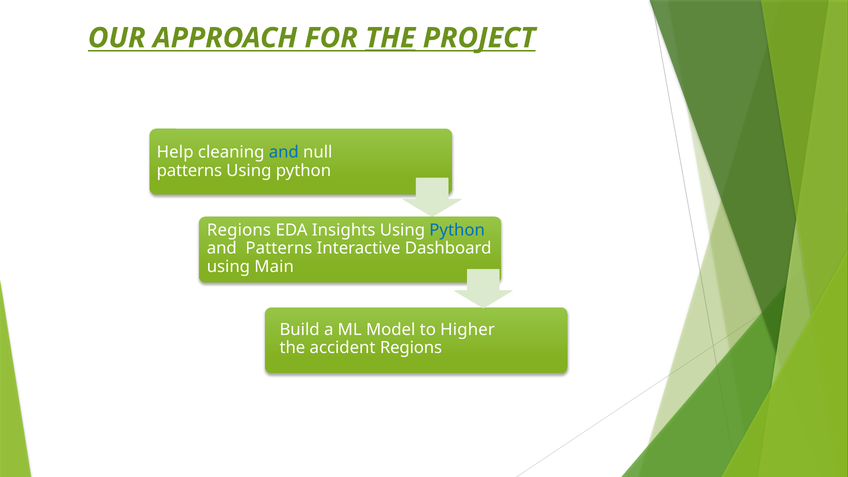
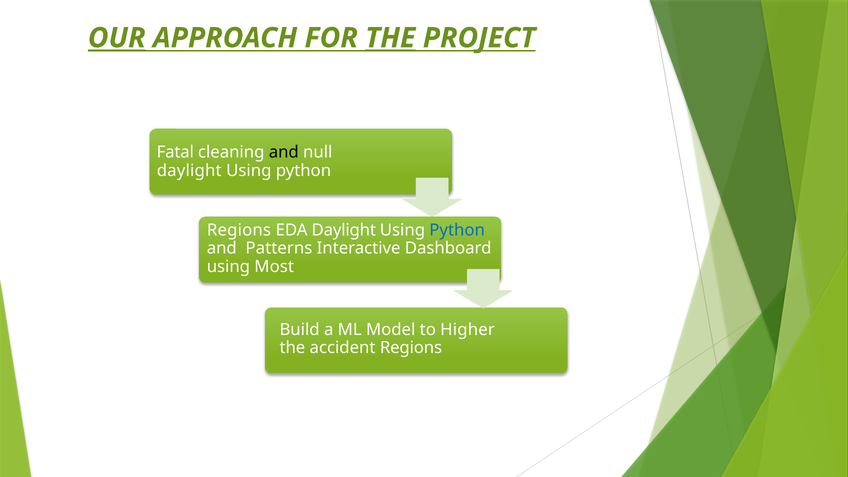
OUR underline: none -> present
Help: Help -> Fatal
and at (284, 152) colour: blue -> black
patterns at (189, 171): patterns -> daylight
EDA Insights: Insights -> Daylight
Main: Main -> Most
